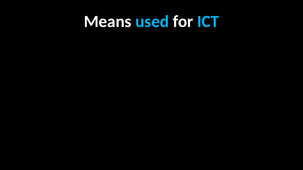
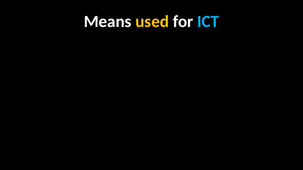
used colour: light blue -> yellow
